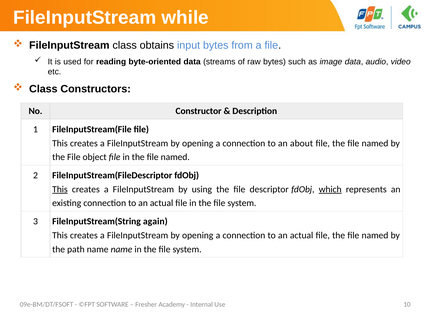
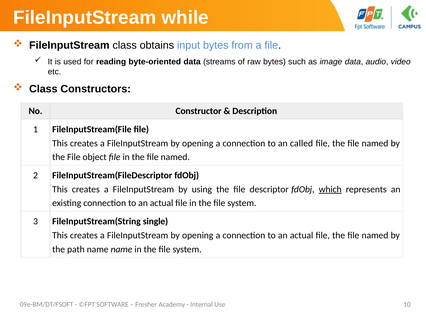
about: about -> called
This at (60, 190) underline: present -> none
again: again -> single
